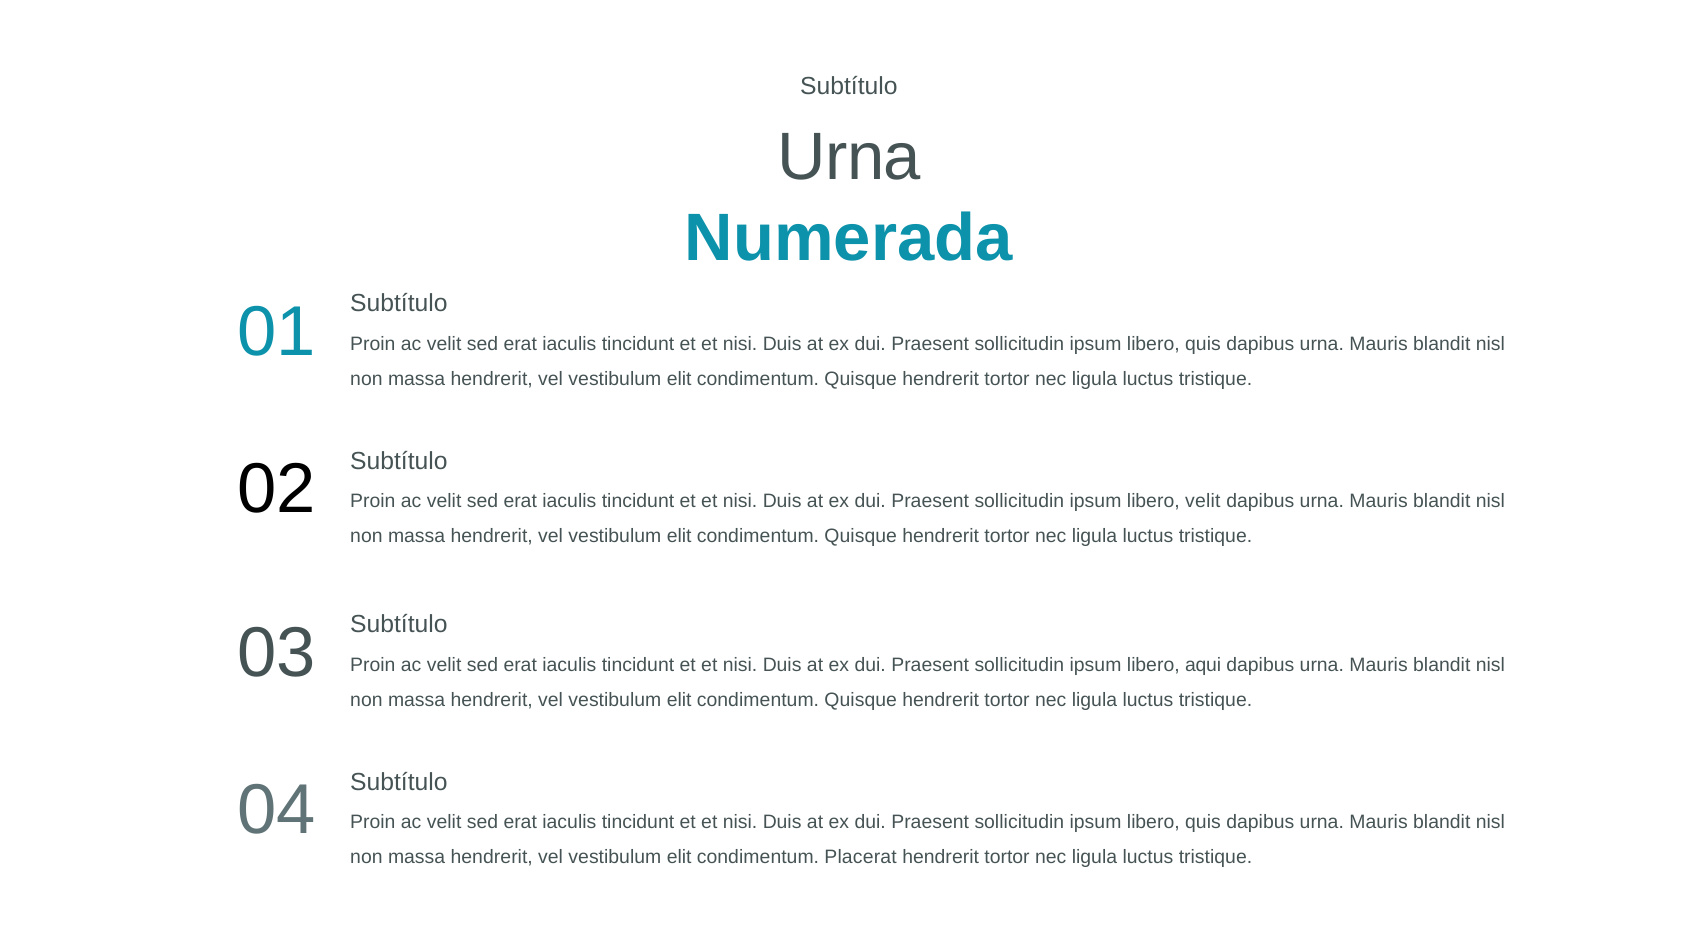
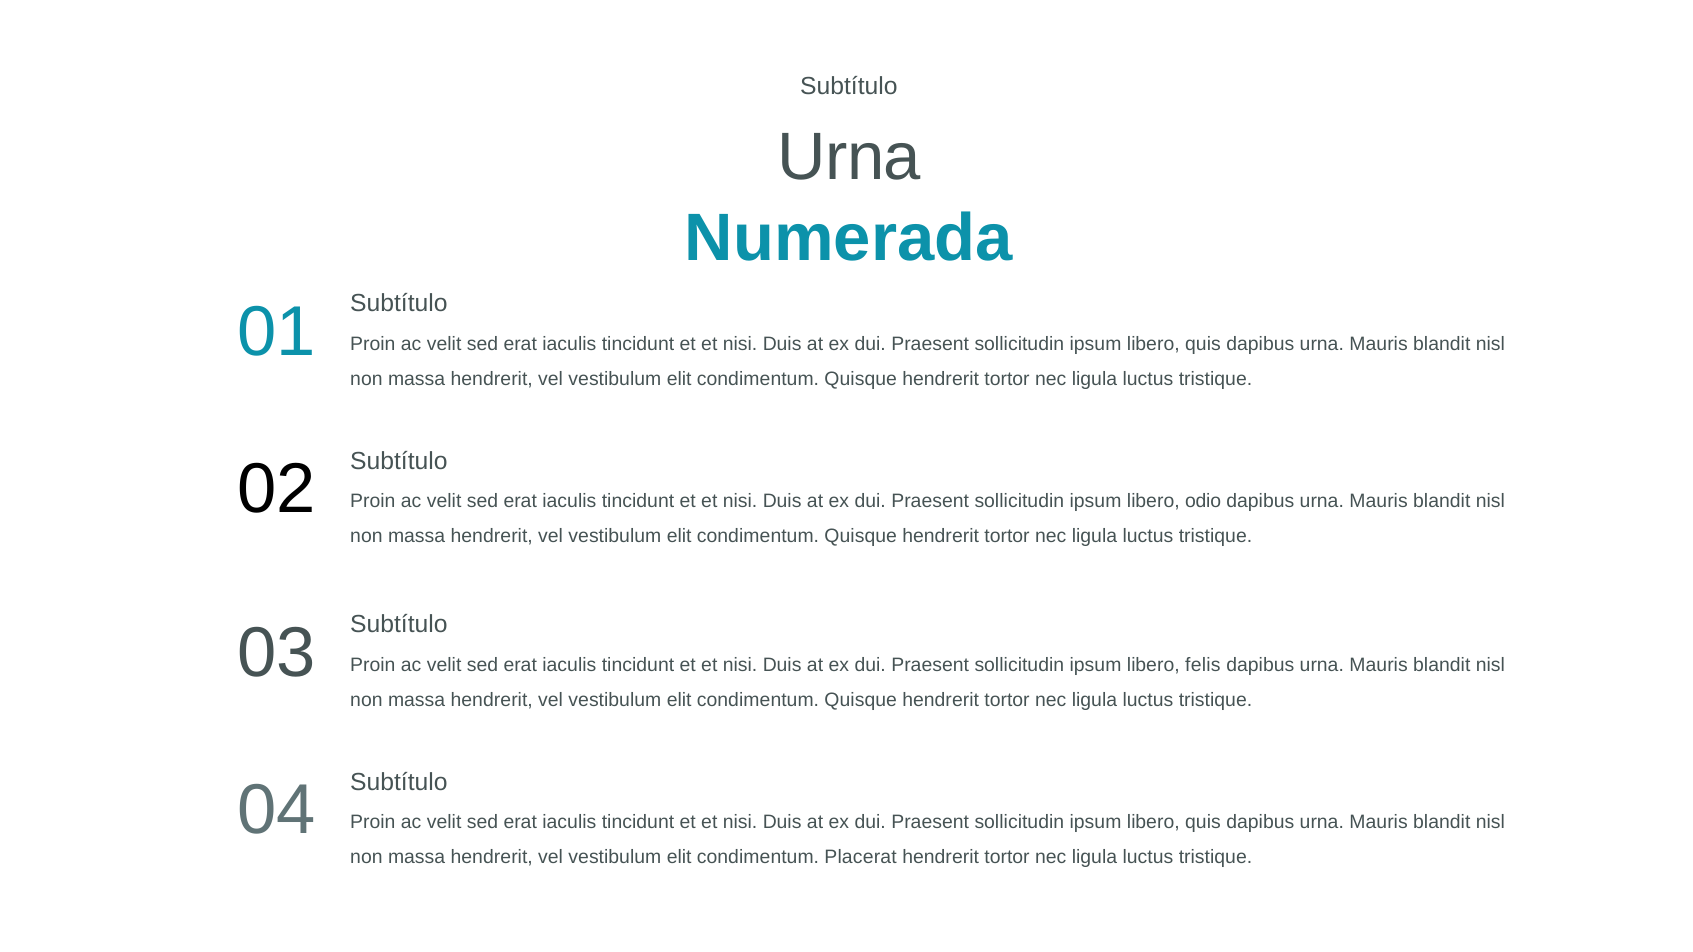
libero velit: velit -> odio
aqui: aqui -> felis
